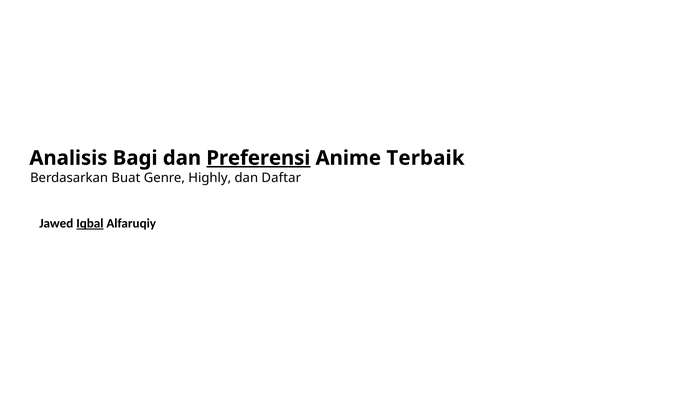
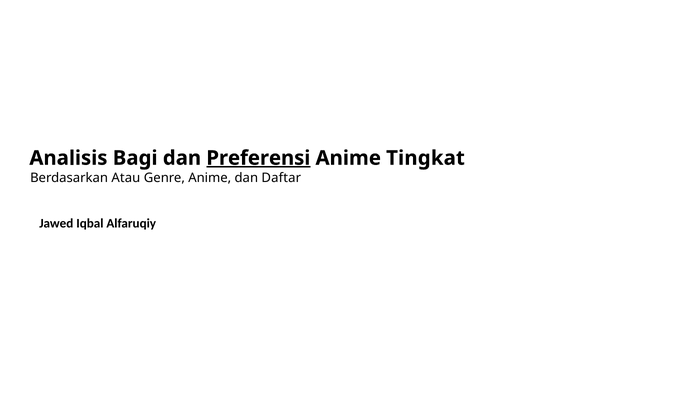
Terbaik: Terbaik -> Tingkat
Buat: Buat -> Atau
Genre Highly: Highly -> Anime
Iqbal underline: present -> none
